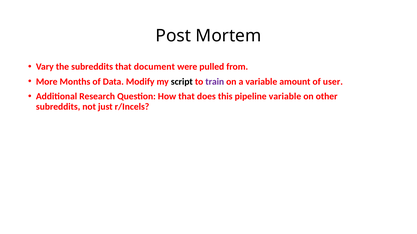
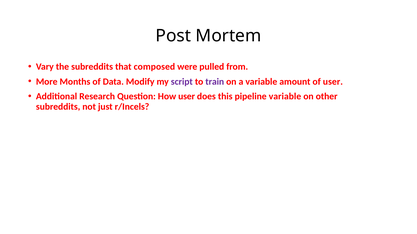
document: document -> composed
script colour: black -> purple
How that: that -> user
